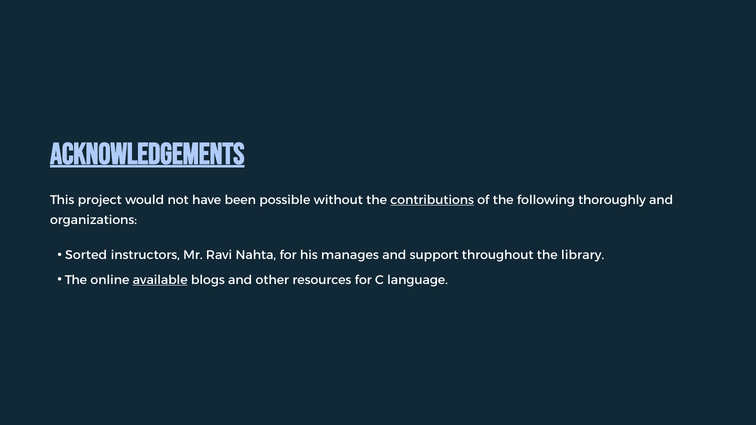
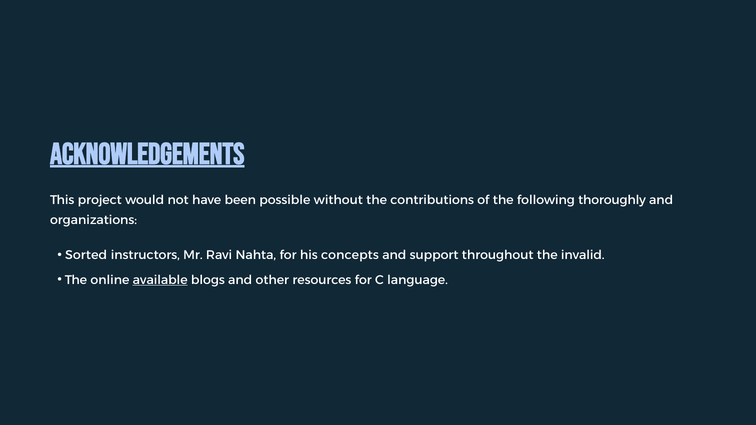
contributions underline: present -> none
manages: manages -> concepts
library: library -> invalid
